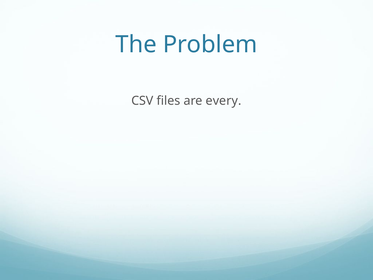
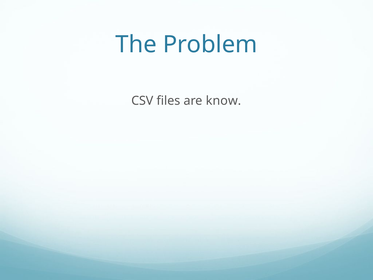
every: every -> know
